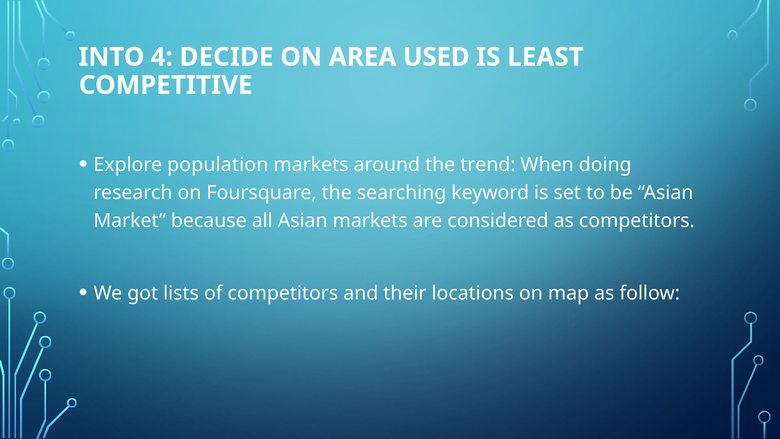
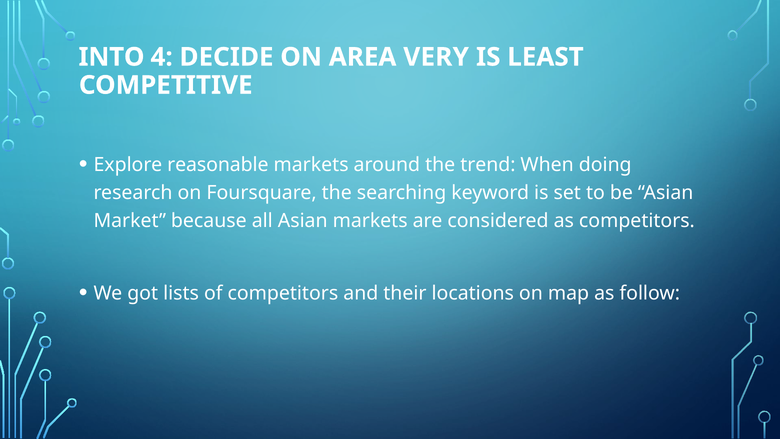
USED: USED -> VERY
population: population -> reasonable
